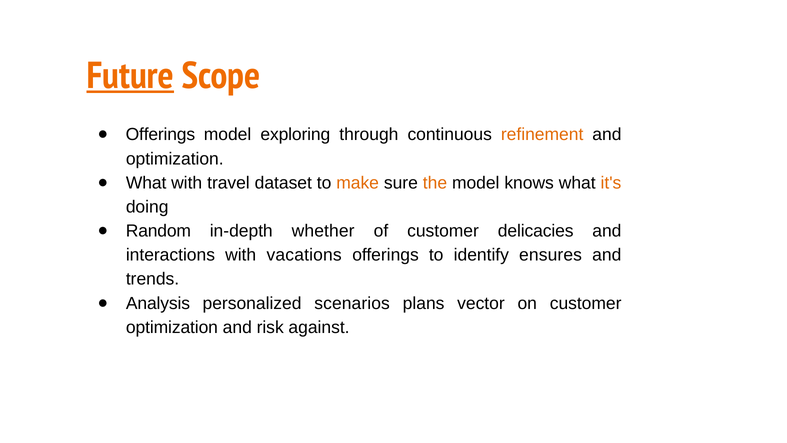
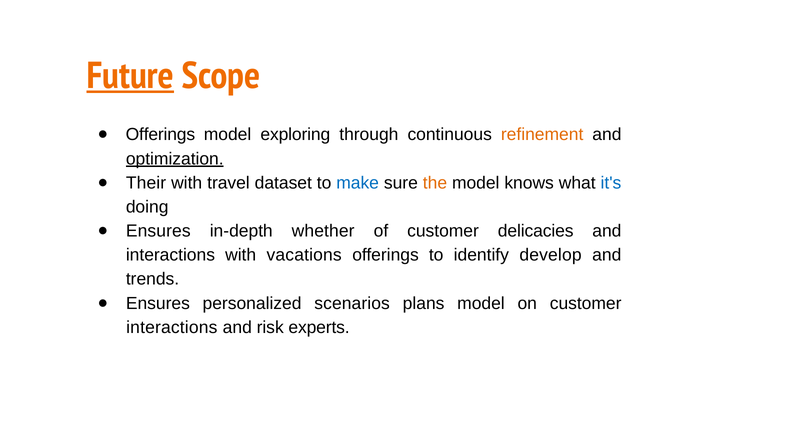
optimization at (175, 159) underline: none -> present
What at (146, 183): What -> Their
make colour: orange -> blue
it's colour: orange -> blue
Random at (158, 231): Random -> Ensures
ensures: ensures -> develop
Analysis at (158, 303): Analysis -> Ensures
plans vector: vector -> model
optimization at (172, 327): optimization -> interactions
against: against -> experts
